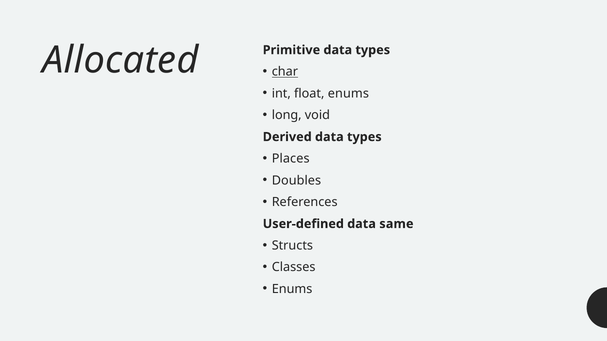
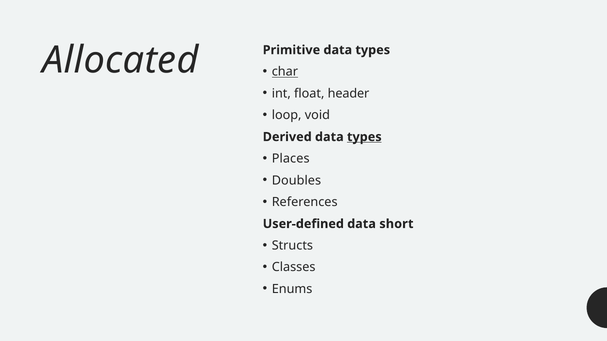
float enums: enums -> header
long: long -> loop
types at (364, 137) underline: none -> present
same: same -> short
